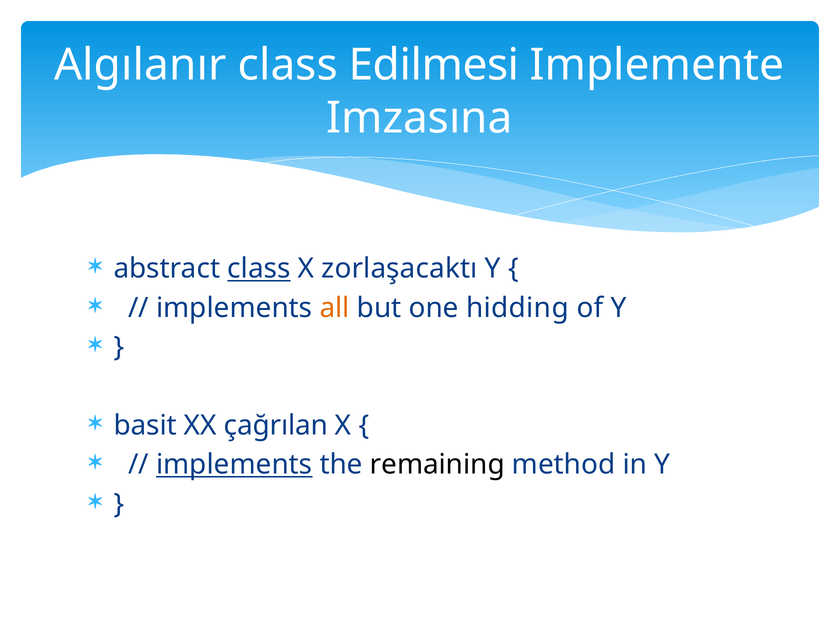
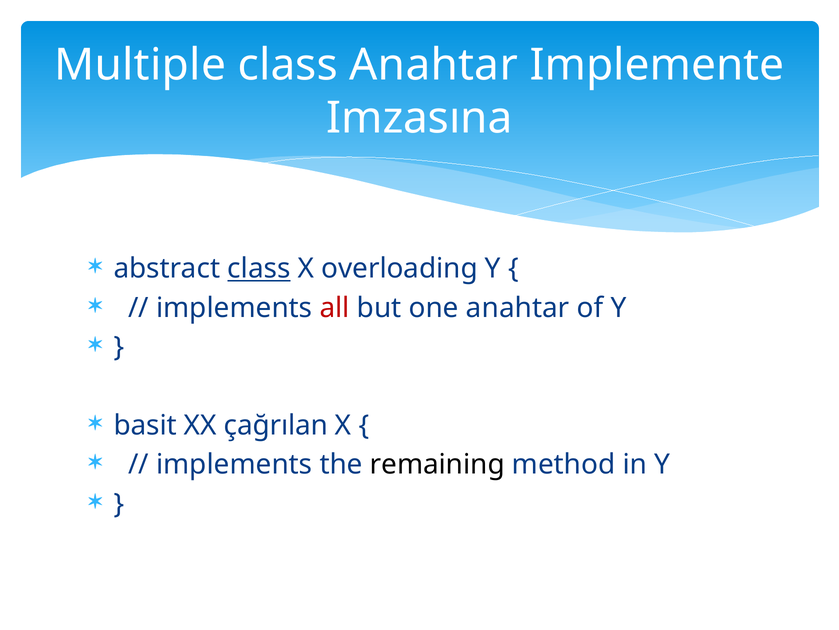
Algılanır: Algılanır -> Multiple
class Edilmesi: Edilmesi -> Anahtar
zorlaşacaktı: zorlaşacaktı -> overloading
all colour: orange -> red
one hidding: hidding -> anahtar
implements at (234, 464) underline: present -> none
